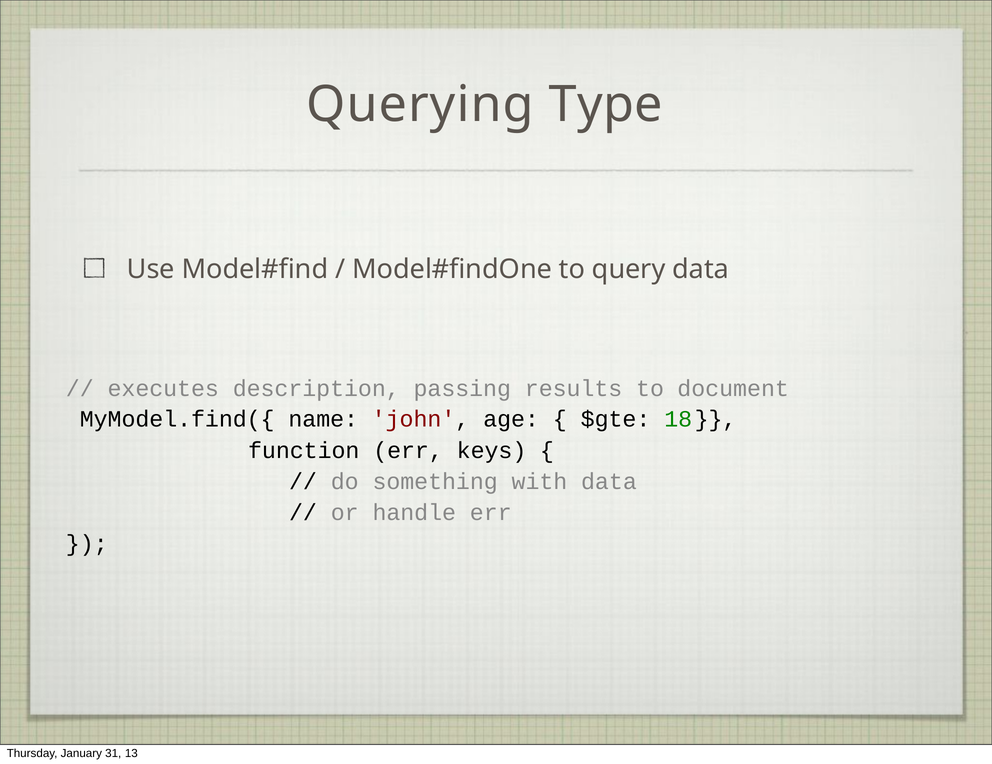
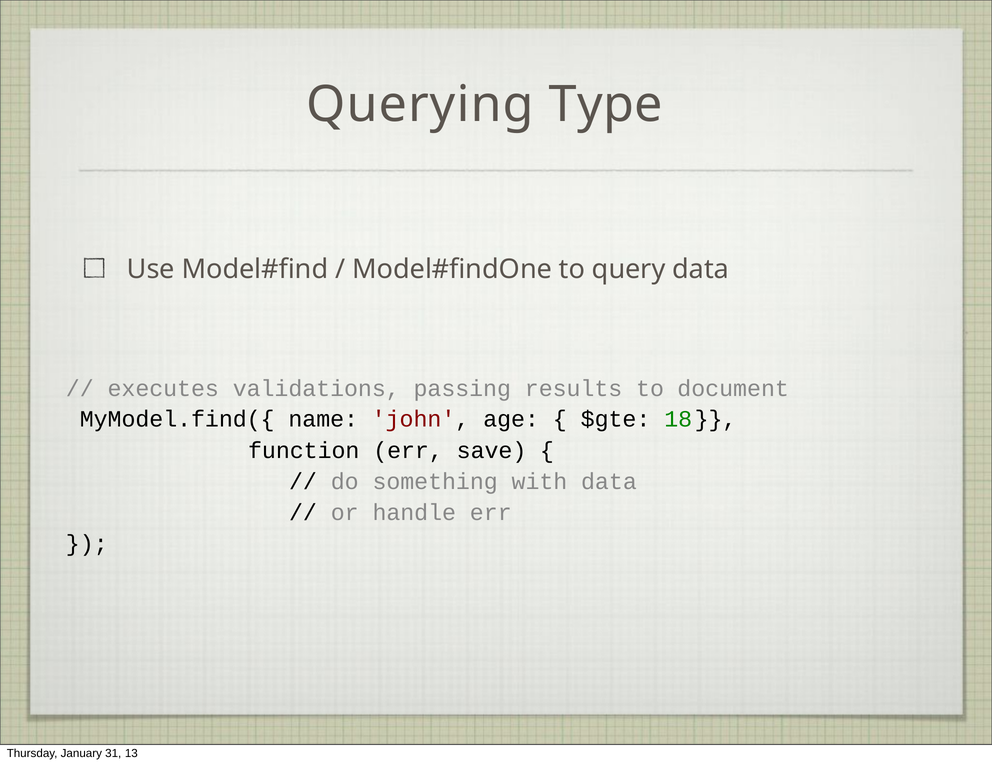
description: description -> validations
keys: keys -> save
